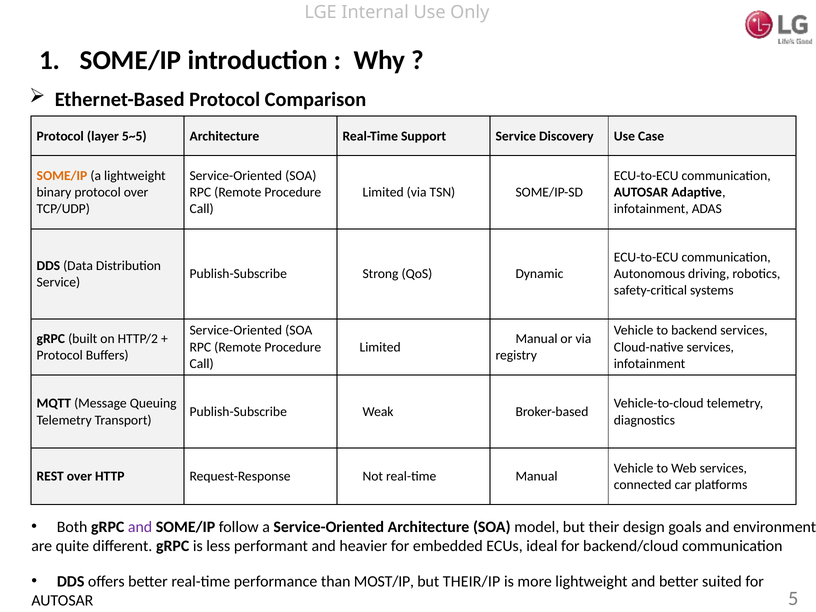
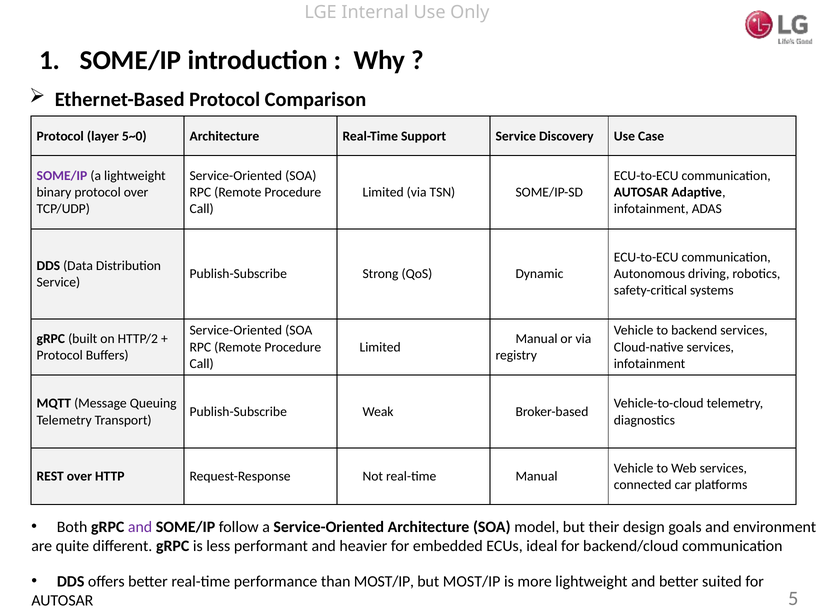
5~5: 5~5 -> 5~0
SOME/IP at (62, 176) colour: orange -> purple
but THEIR/IP: THEIR/IP -> MOST/IP
